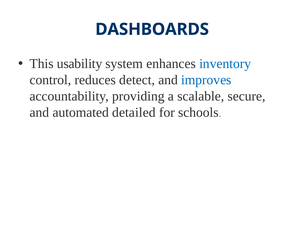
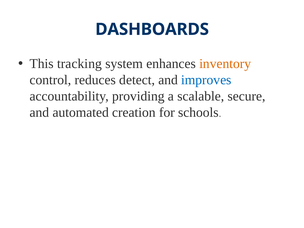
usability: usability -> tracking
inventory colour: blue -> orange
detailed: detailed -> creation
